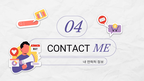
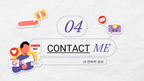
CONTACT underline: none -> present
